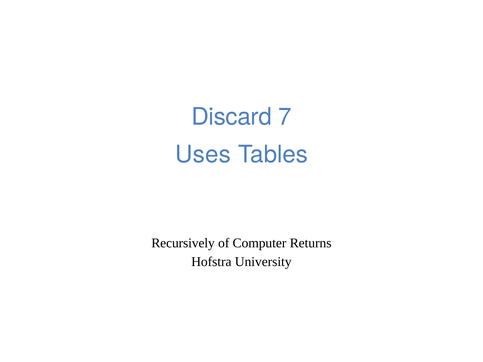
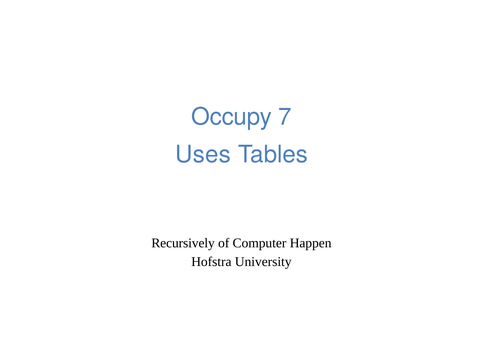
Discard: Discard -> Occupy
Returns: Returns -> Happen
